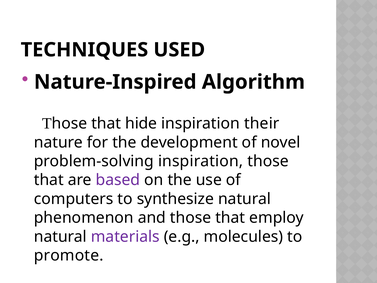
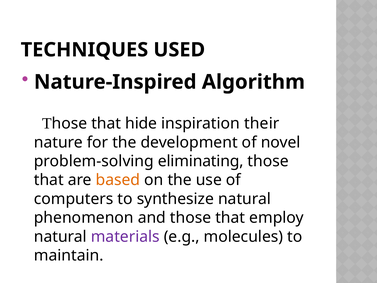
problem-solving inspiration: inspiration -> eliminating
based colour: purple -> orange
promote: promote -> maintain
